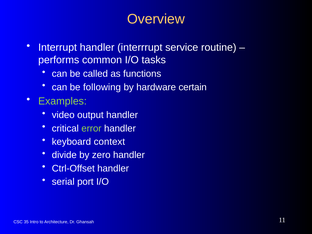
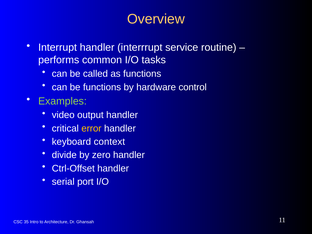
be following: following -> functions
certain: certain -> control
error colour: light green -> yellow
